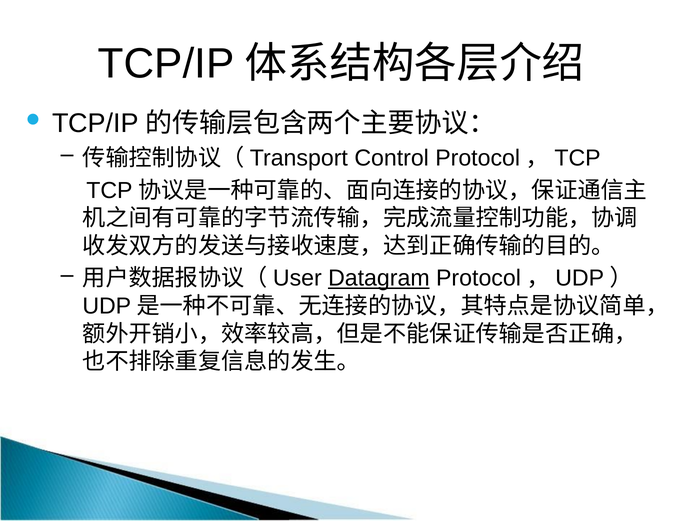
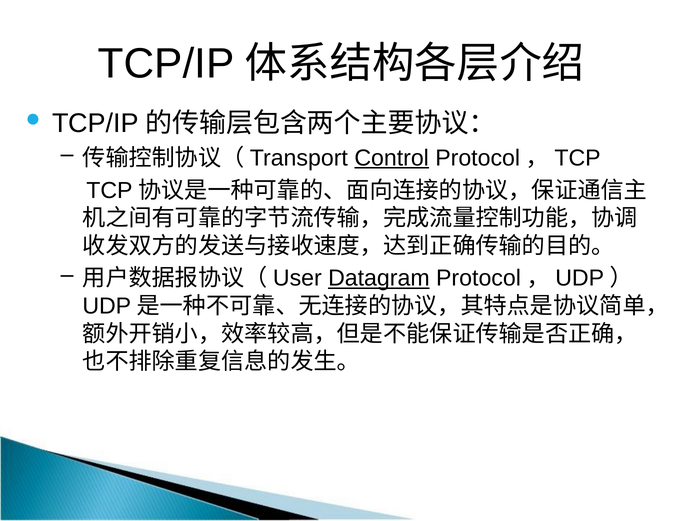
Control underline: none -> present
